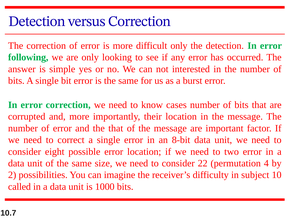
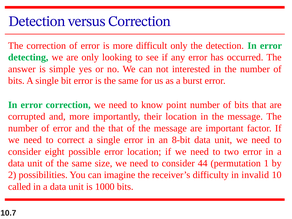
following: following -> detecting
cases: cases -> point
22: 22 -> 44
4: 4 -> 1
subject: subject -> invalid
